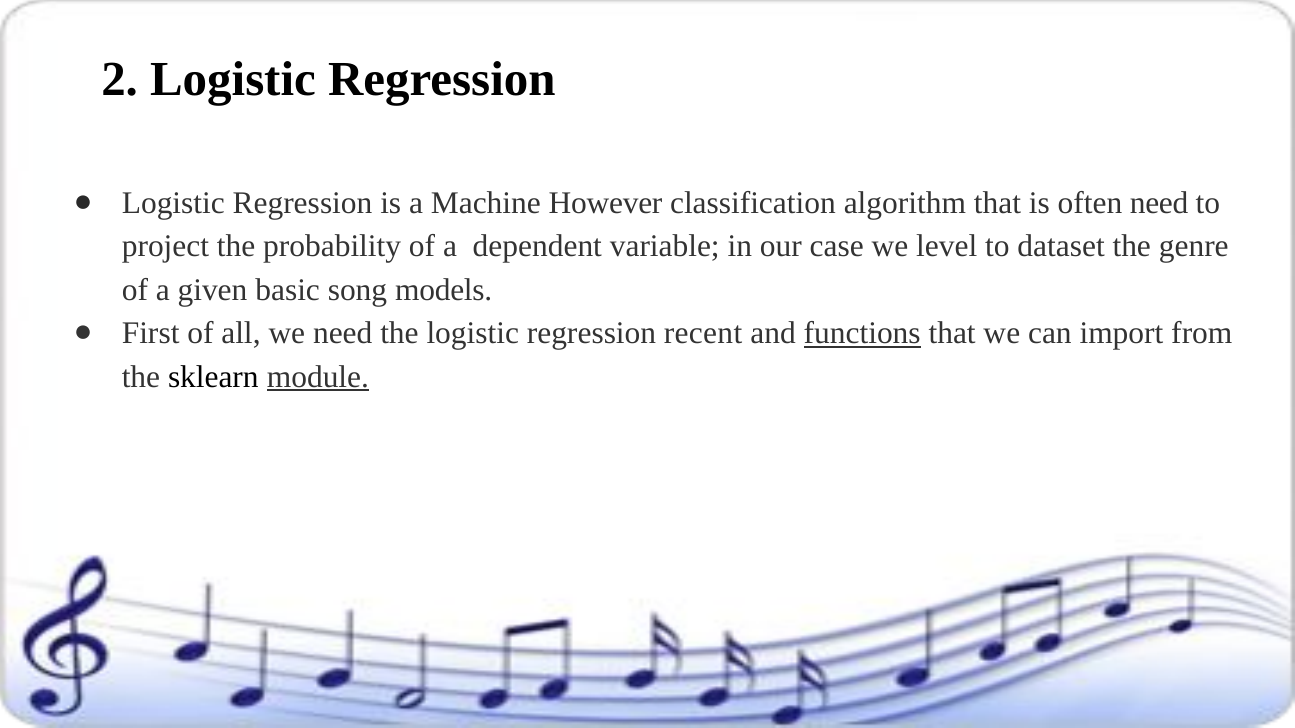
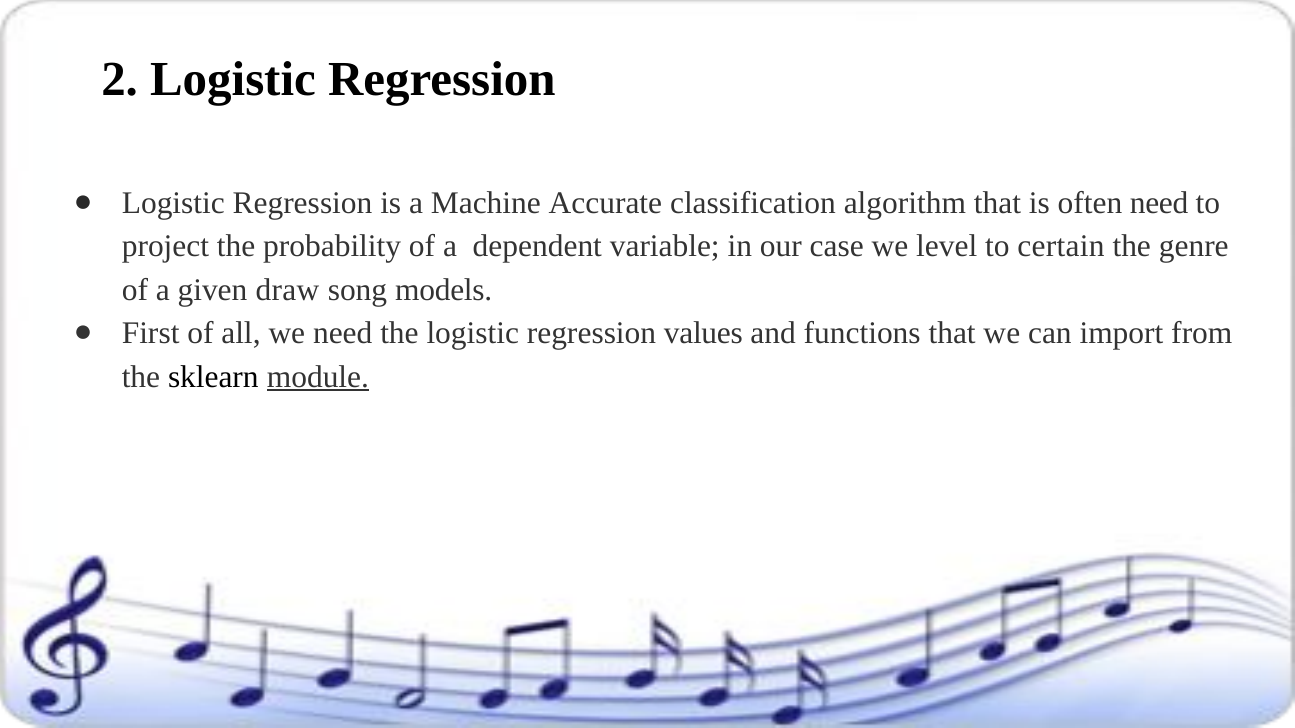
However: However -> Accurate
dataset: dataset -> certain
basic: basic -> draw
recent: recent -> values
functions underline: present -> none
